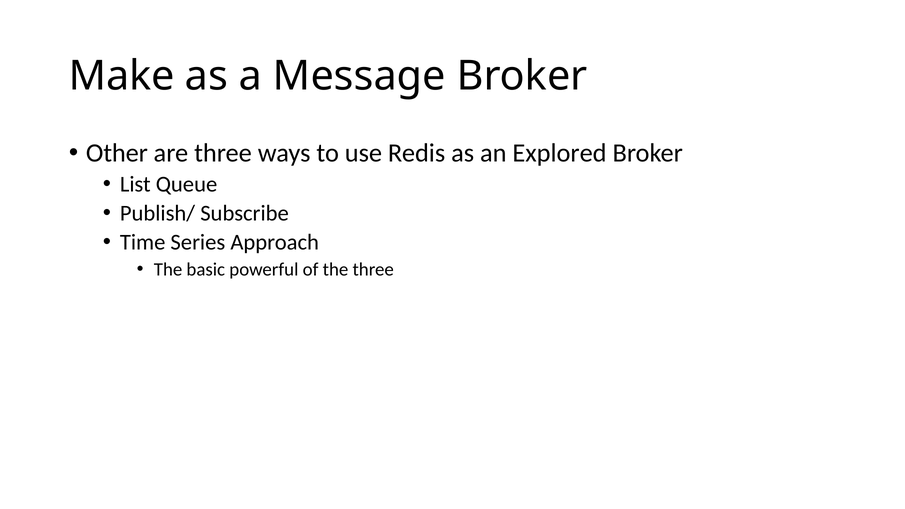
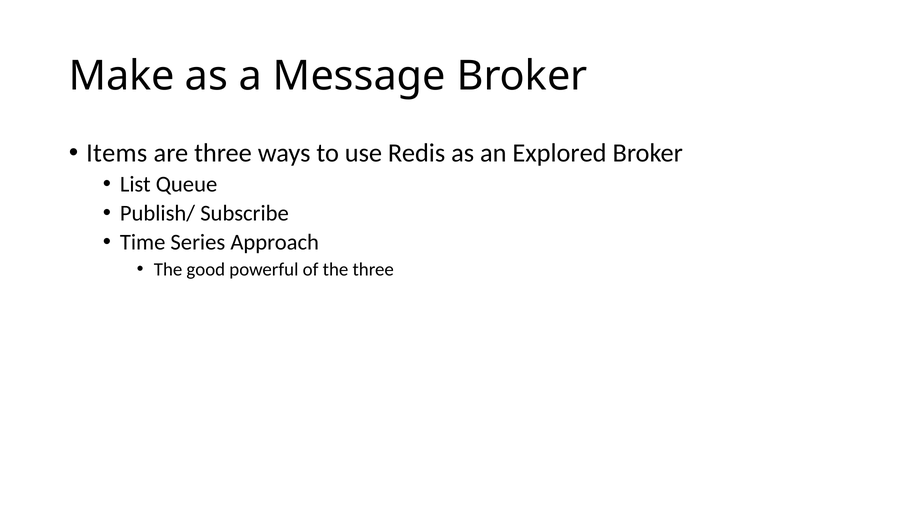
Other: Other -> Items
basic: basic -> good
